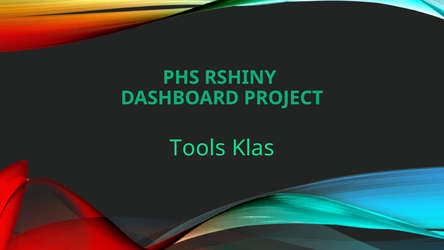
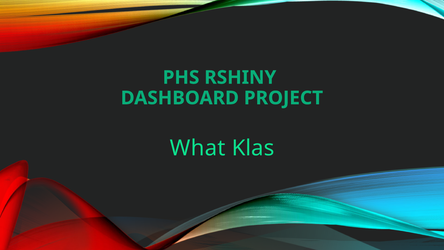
Tools: Tools -> What
